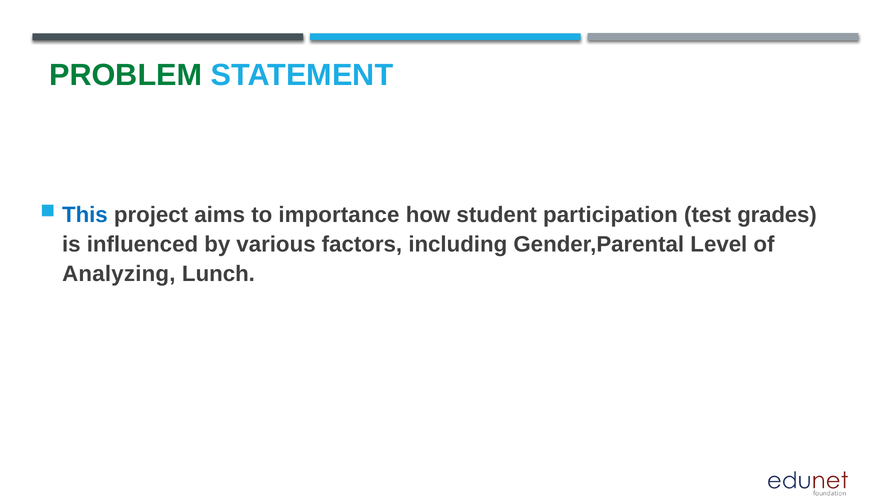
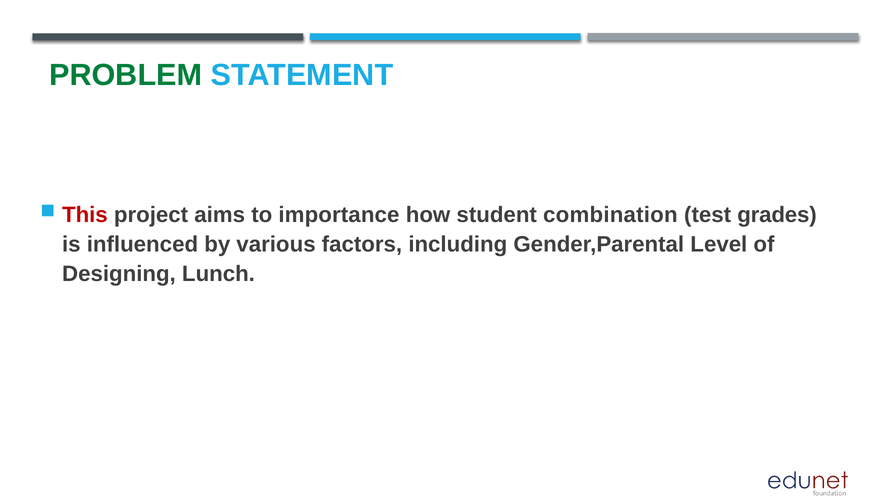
This colour: blue -> red
participation: participation -> combination
Analyzing: Analyzing -> Designing
